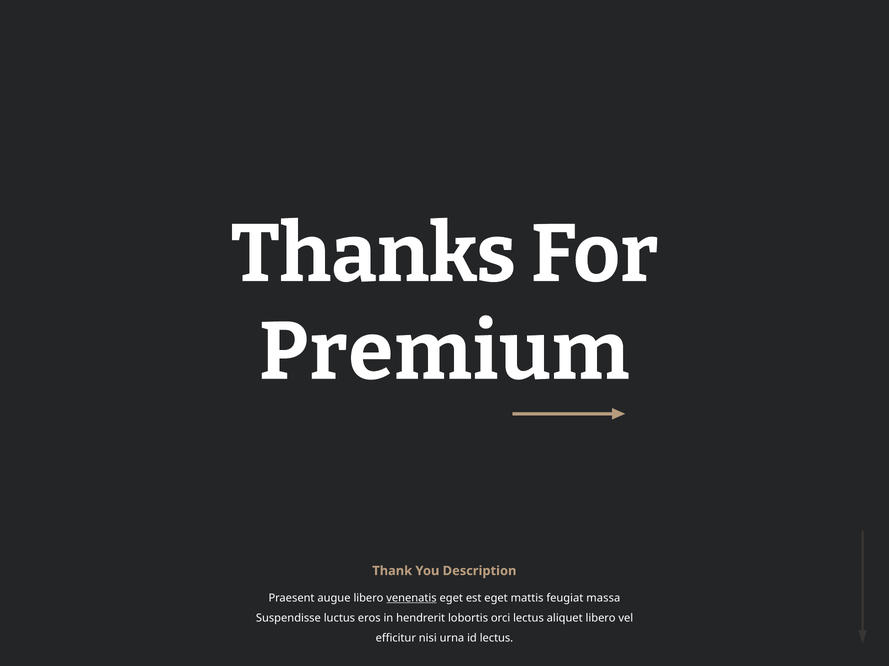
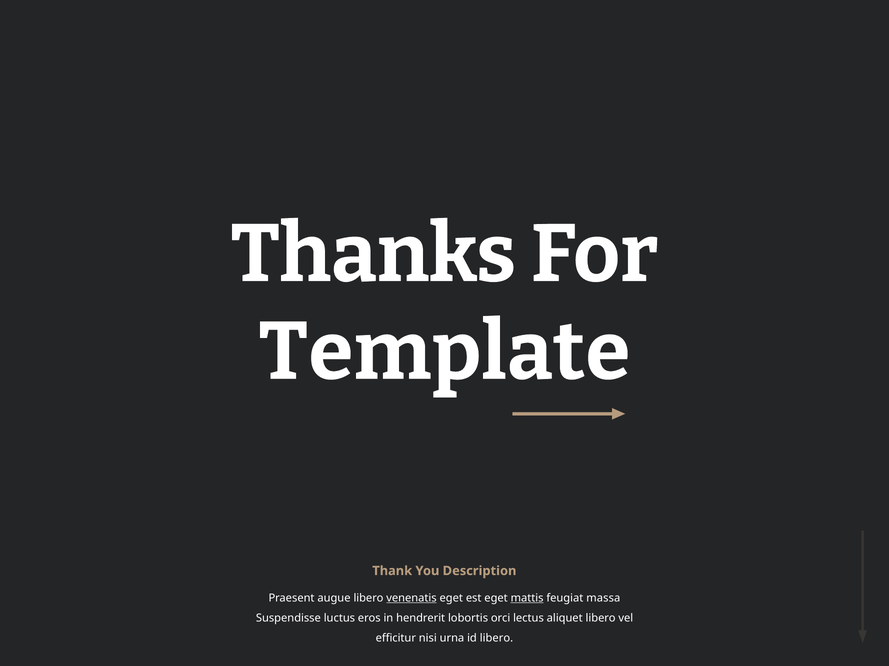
Premium: Premium -> Template
mattis underline: none -> present
id lectus: lectus -> libero
